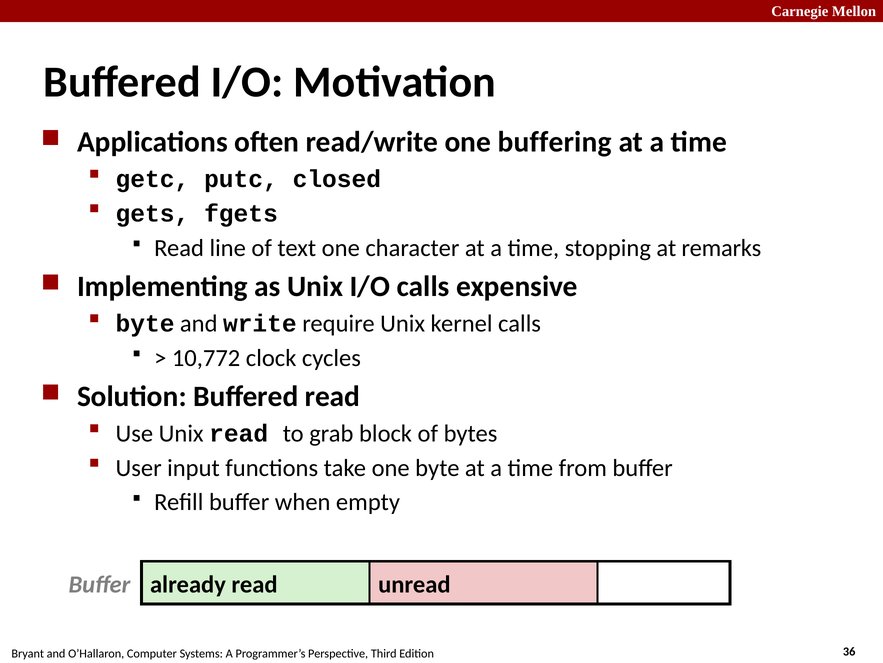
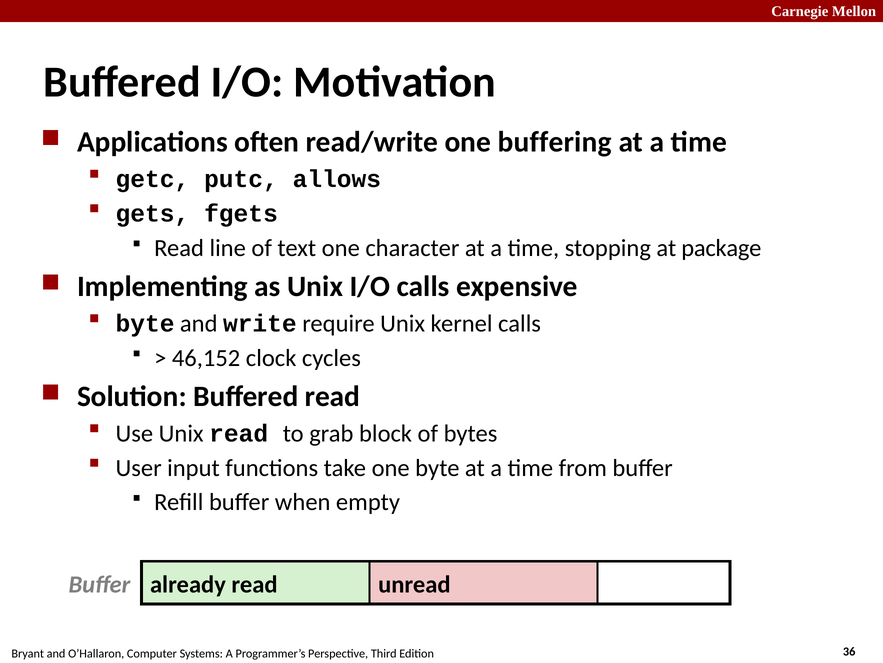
closed: closed -> allows
remarks: remarks -> package
10,772: 10,772 -> 46,152
